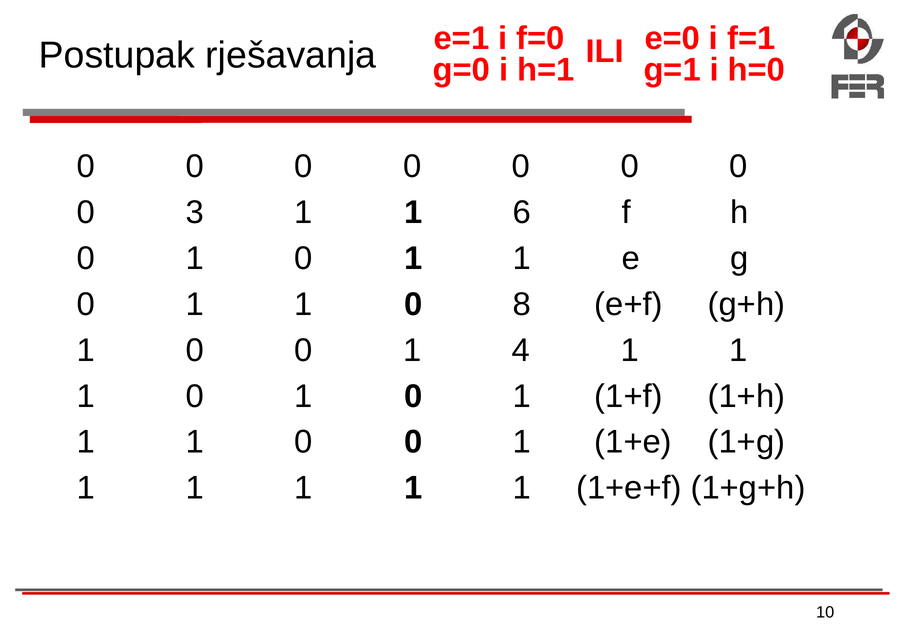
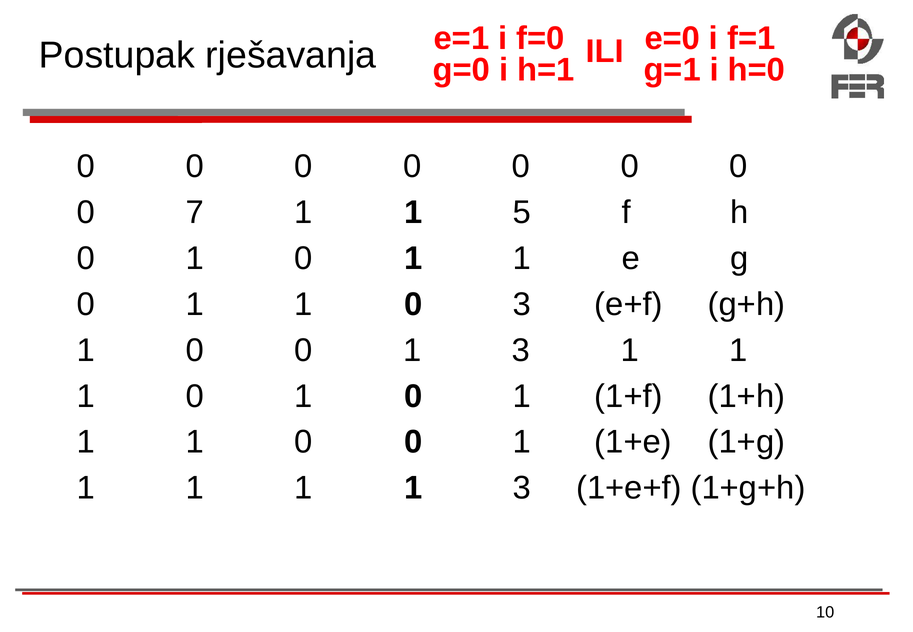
3: 3 -> 7
6: 6 -> 5
0 8: 8 -> 3
0 1 4: 4 -> 3
1 at (522, 488): 1 -> 3
